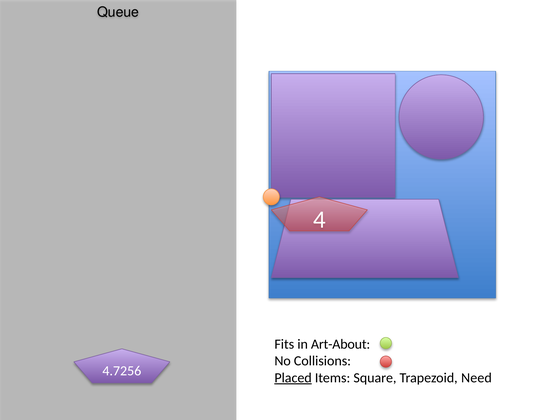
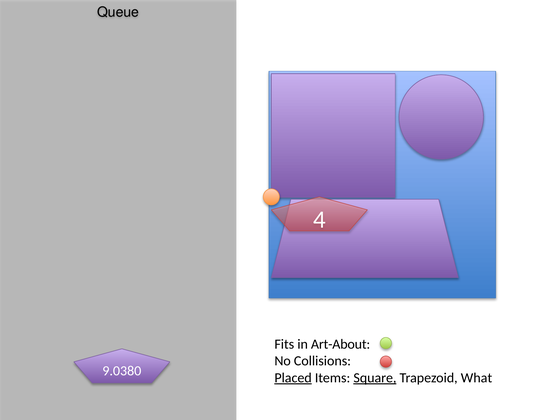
4.7256: 4.7256 -> 9.0380
Square underline: none -> present
Need: Need -> What
